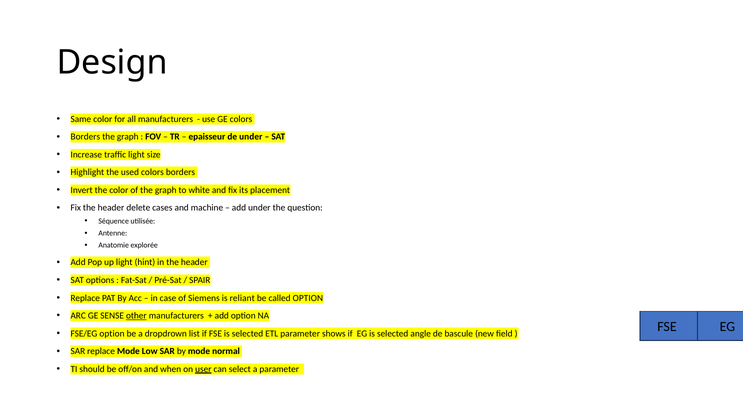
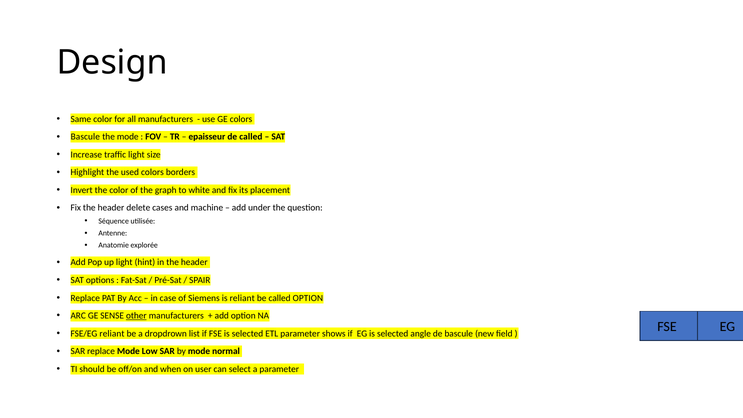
Borders at (85, 137): Borders -> Bascule
graph at (128, 137): graph -> mode
de under: under -> called
FSE/EG option: option -> reliant
user underline: present -> none
